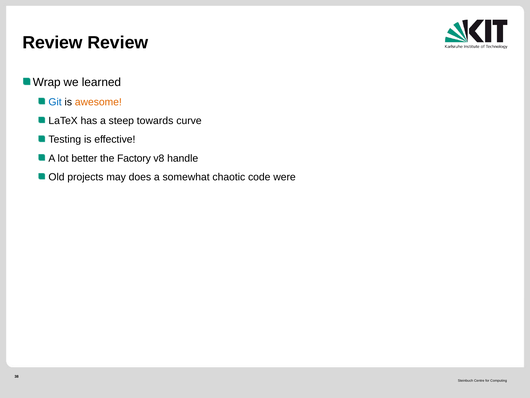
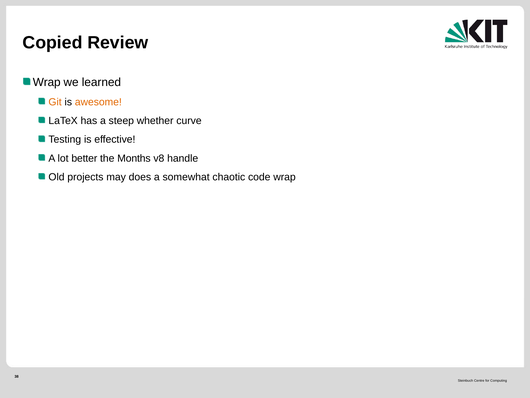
Review at (53, 43): Review -> Copied
Git colour: blue -> orange
towards: towards -> whether
Factory: Factory -> Months
code were: were -> wrap
